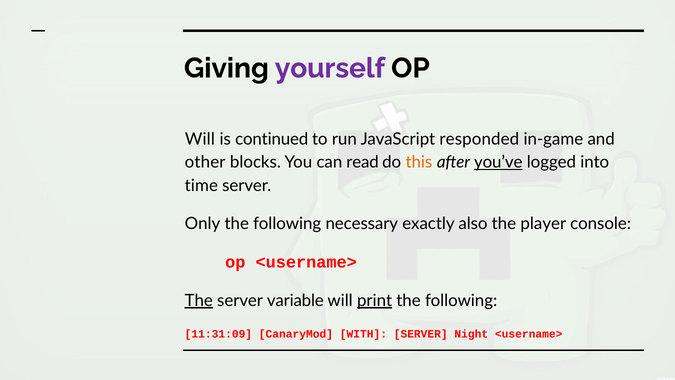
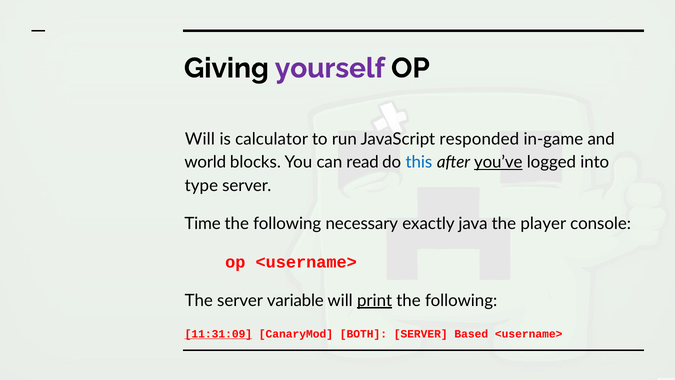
continued: continued -> calculator
other: other -> world
this colour: orange -> blue
time: time -> type
Only: Only -> Time
also: also -> java
The at (199, 300) underline: present -> none
11:31:09 underline: none -> present
WITH: WITH -> BOTH
Night: Night -> Based
